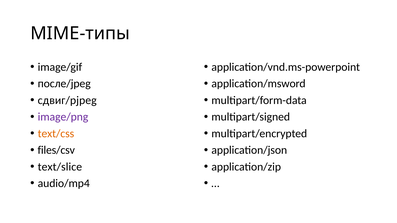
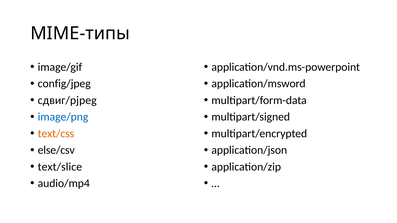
после/jpeg: после/jpeg -> config/jpeg
image/png colour: purple -> blue
files/csv: files/csv -> else/csv
